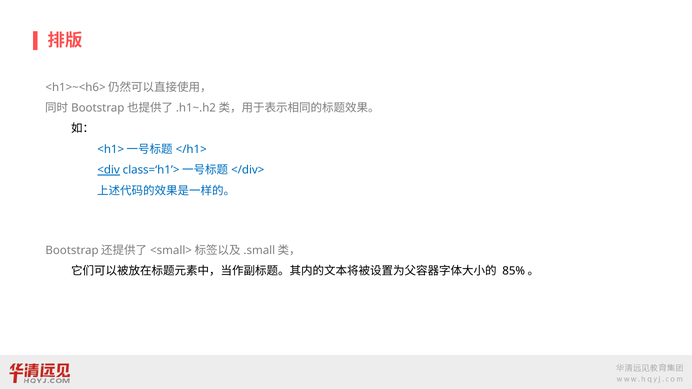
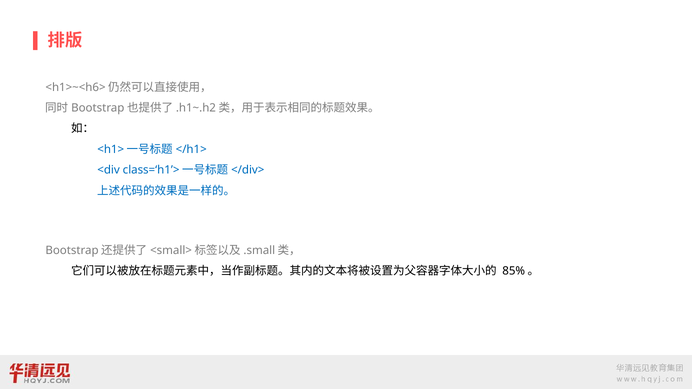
<div underline: present -> none
